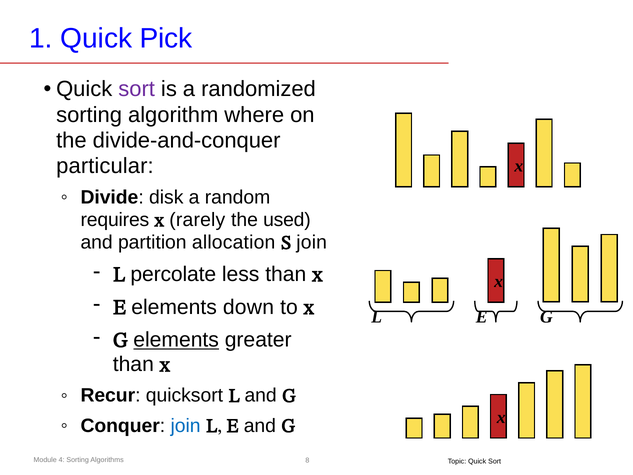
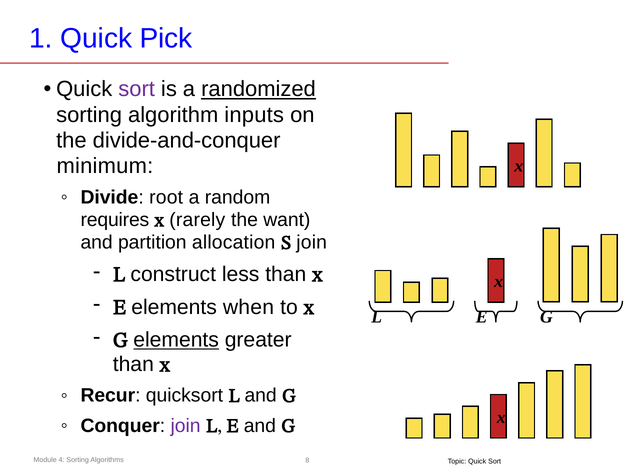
randomized underline: none -> present
where: where -> inputs
particular: particular -> minimum
disk: disk -> root
used: used -> want
percolate: percolate -> construct
down: down -> when
join at (186, 425) colour: blue -> purple
